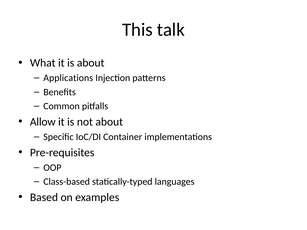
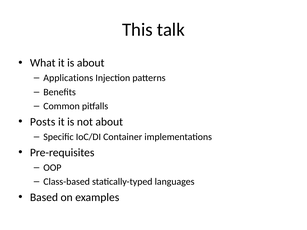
Allow: Allow -> Posts
